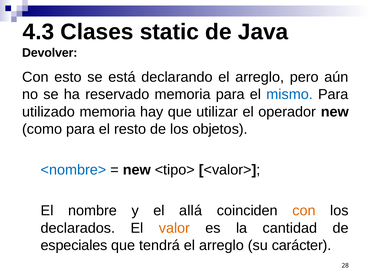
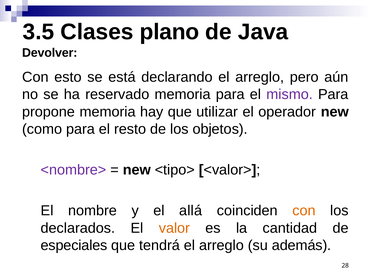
4.3: 4.3 -> 3.5
static: static -> plano
mismo colour: blue -> purple
utilizado: utilizado -> propone
<nombre> colour: blue -> purple
carácter: carácter -> además
